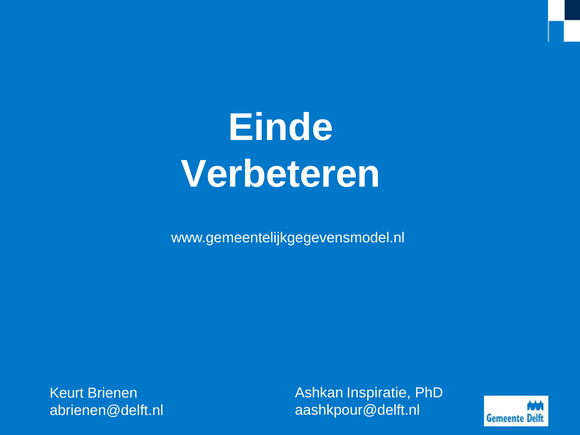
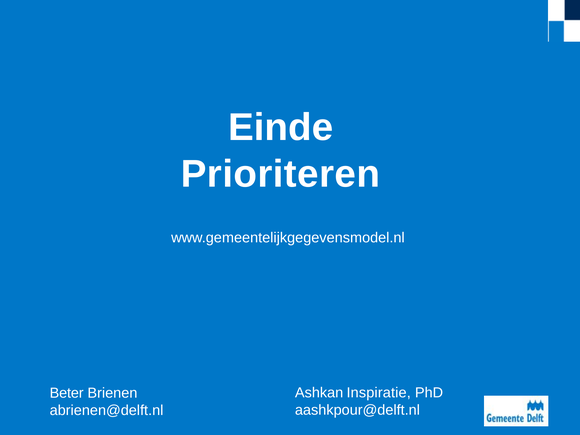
Verbeteren: Verbeteren -> Prioriteren
Keurt: Keurt -> Beter
